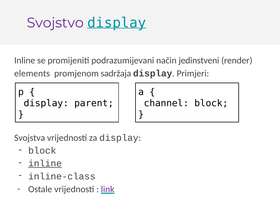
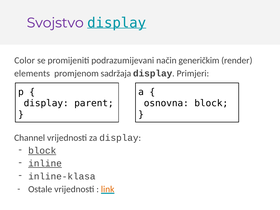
Inline at (25, 60): Inline -> Color
jedinstveni: jedinstveni -> generičkim
channel: channel -> osnovna
Svojstva: Svojstva -> Channel
block at (42, 151) underline: none -> present
inline-class: inline-class -> inline-klasa
link colour: purple -> orange
